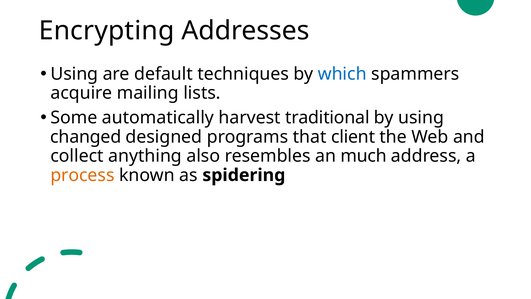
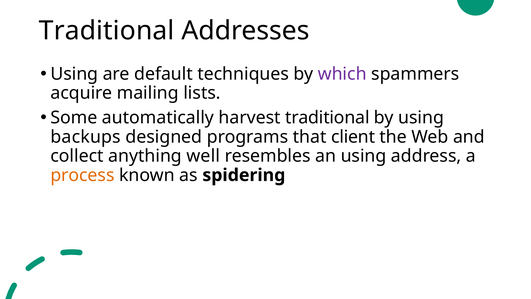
Encrypting at (107, 31): Encrypting -> Traditional
which colour: blue -> purple
changed: changed -> backups
also: also -> well
an much: much -> using
